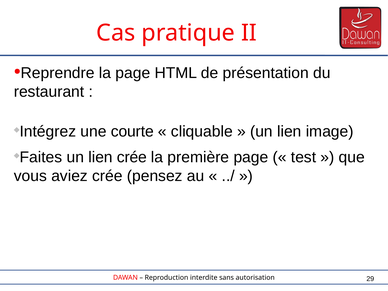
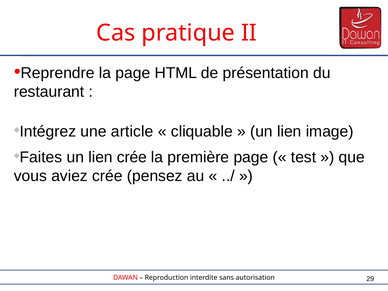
courte: courte -> article
